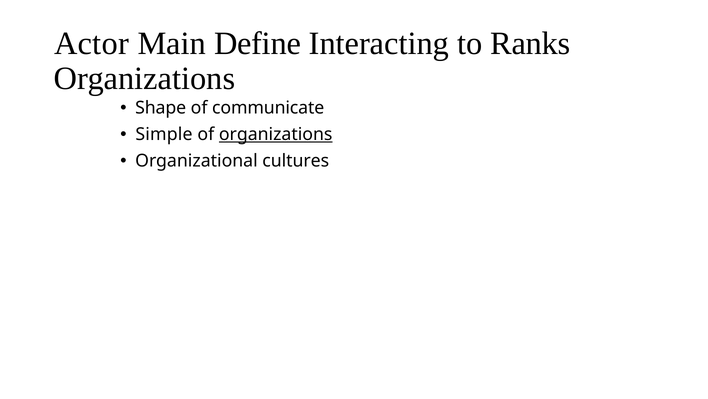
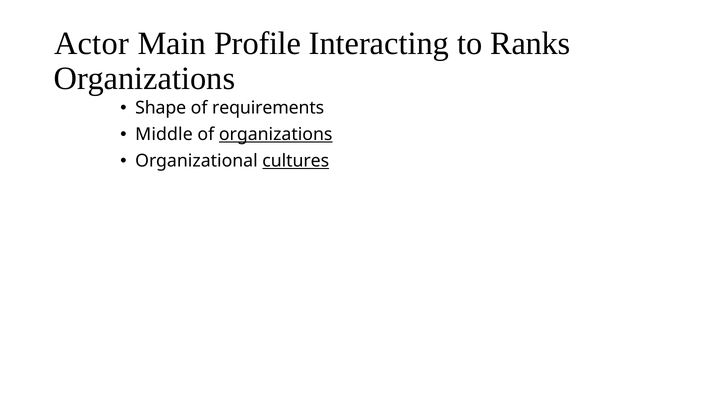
Define: Define -> Profile
communicate: communicate -> requirements
Simple: Simple -> Middle
cultures underline: none -> present
